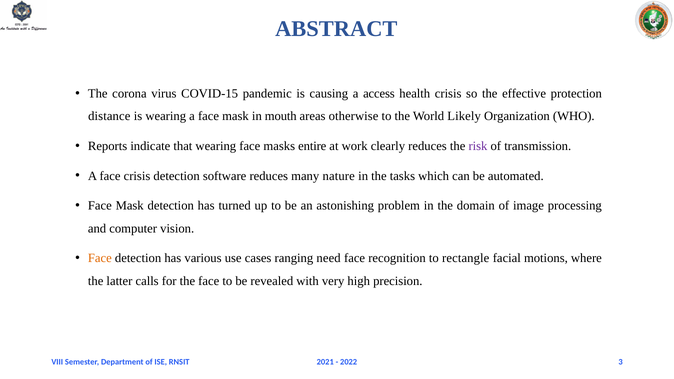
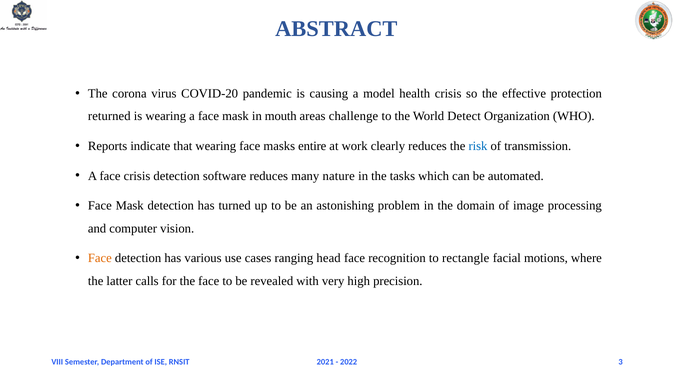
COVID-15: COVID-15 -> COVID-20
access: access -> model
distance: distance -> returned
otherwise: otherwise -> challenge
Likely: Likely -> Detect
risk colour: purple -> blue
need: need -> head
